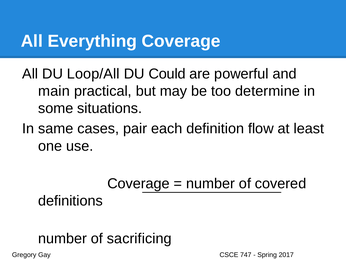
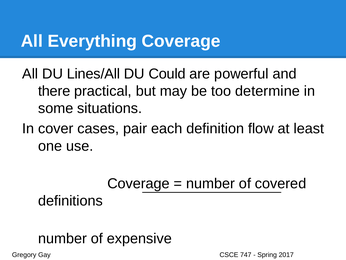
Loop/All: Loop/All -> Lines/All
main: main -> there
same: same -> cover
sacrificing: sacrificing -> expensive
